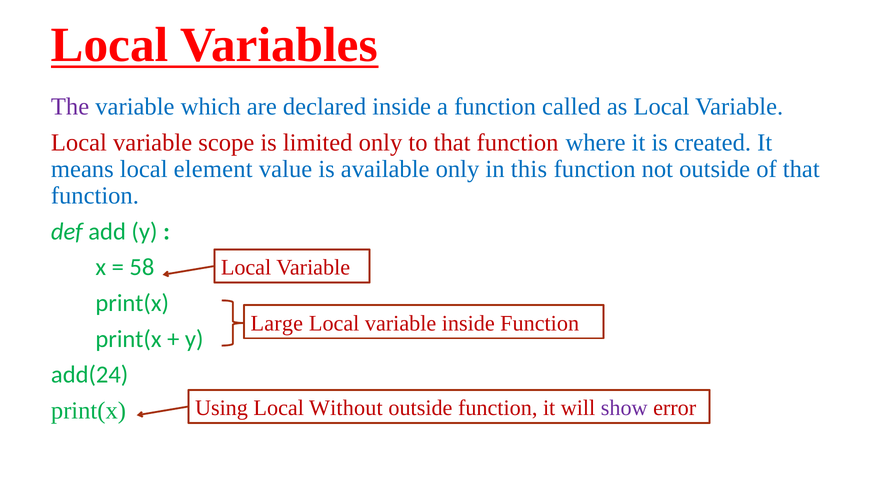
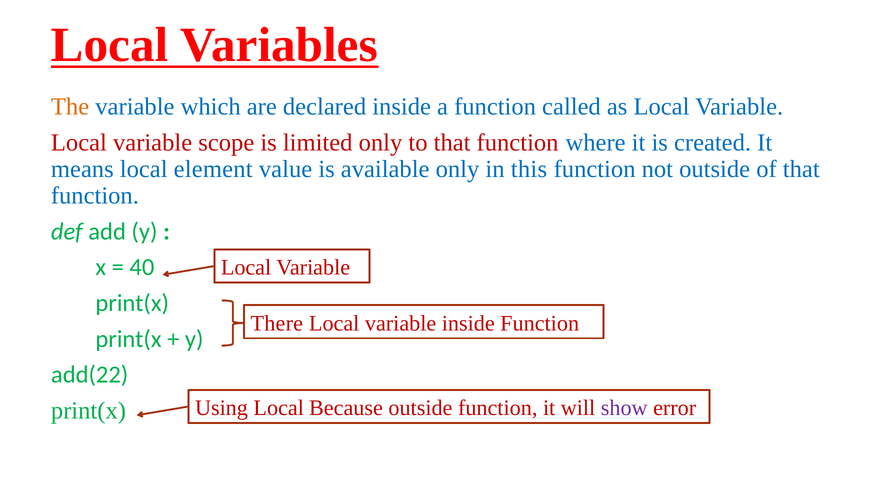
The colour: purple -> orange
58: 58 -> 40
Large: Large -> There
add(24: add(24 -> add(22
Without: Without -> Because
